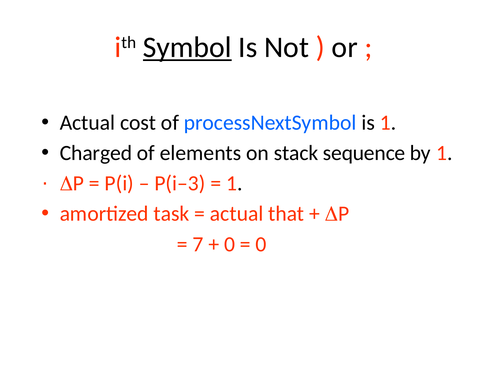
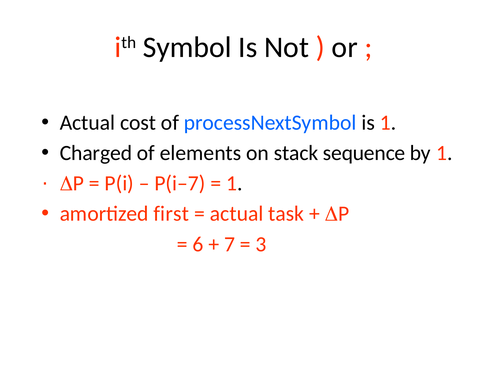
Symbol underline: present -> none
P(i–3: P(i–3 -> P(i–7
task: task -> first
that: that -> task
7: 7 -> 6
0 at (230, 244): 0 -> 7
0 at (261, 244): 0 -> 3
